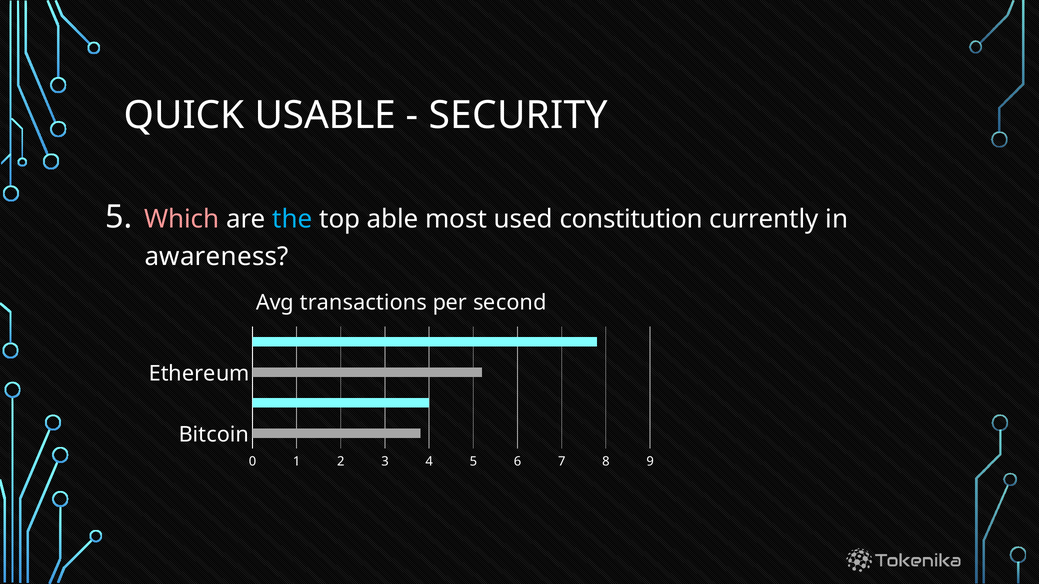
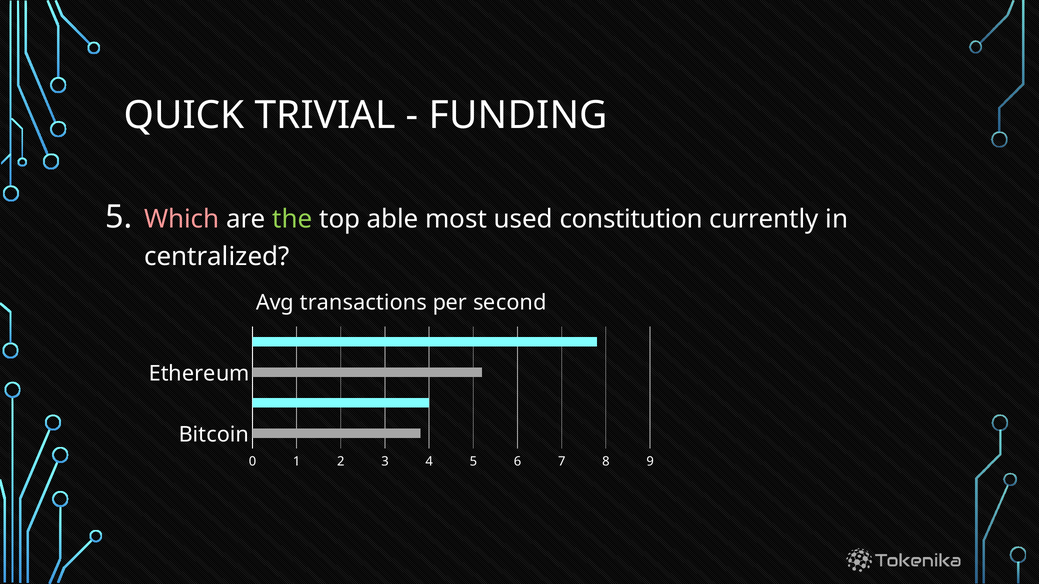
USABLE: USABLE -> TRIVIAL
SECURITY: SECURITY -> FUNDING
the colour: light blue -> light green
awareness: awareness -> centralized
